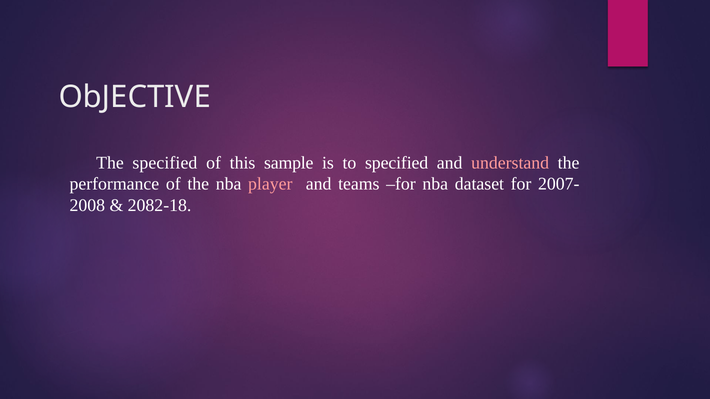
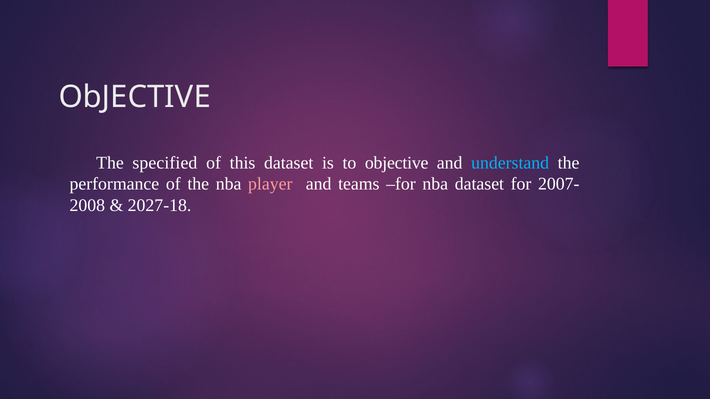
this sample: sample -> dataset
to specified: specified -> objective
understand colour: pink -> light blue
2082-18: 2082-18 -> 2027-18
